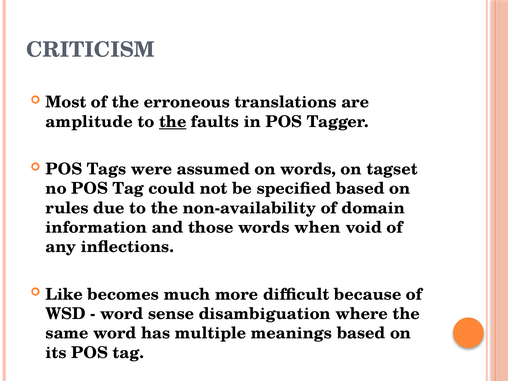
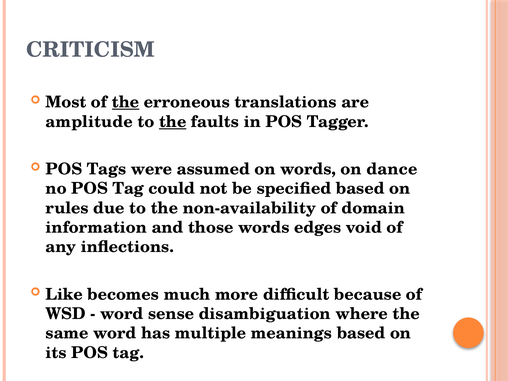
the at (126, 102) underline: none -> present
tagset: tagset -> dance
when: when -> edges
